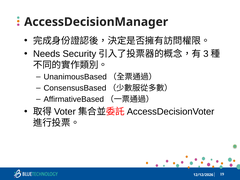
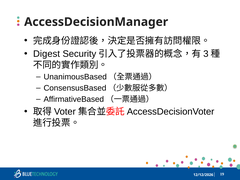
Needs: Needs -> Digest
